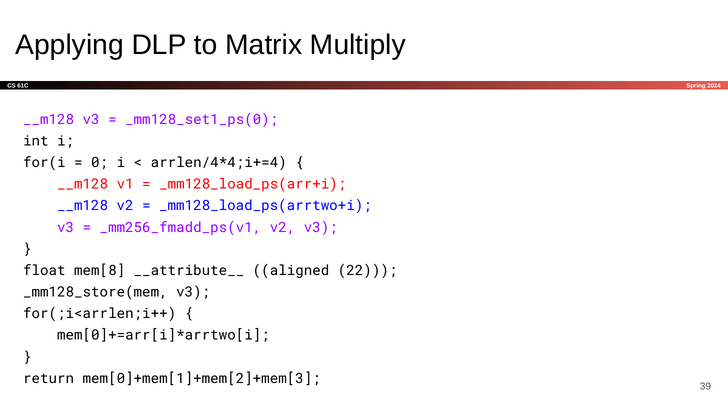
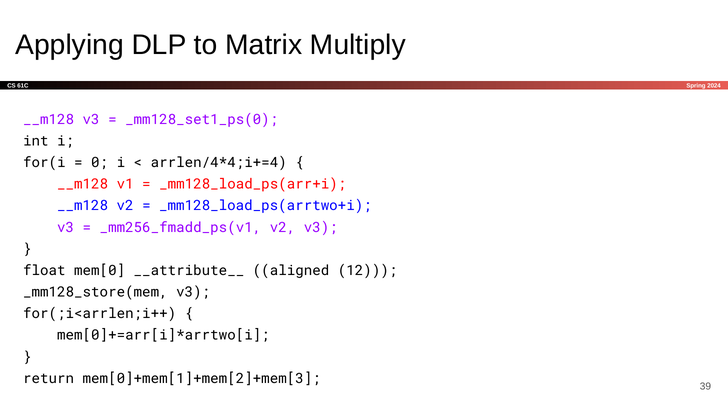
mem[8: mem[8 -> mem[0
22: 22 -> 12
